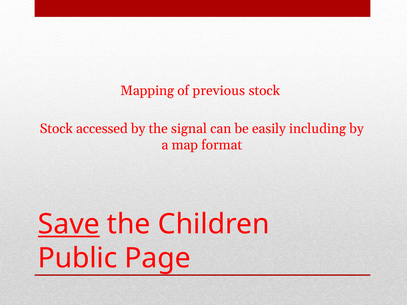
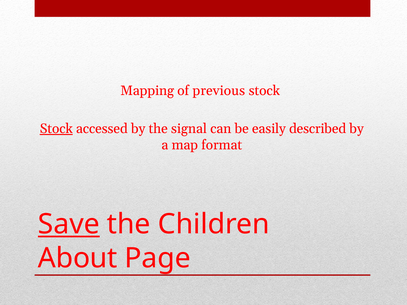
Stock at (56, 129) underline: none -> present
including: including -> described
Public: Public -> About
